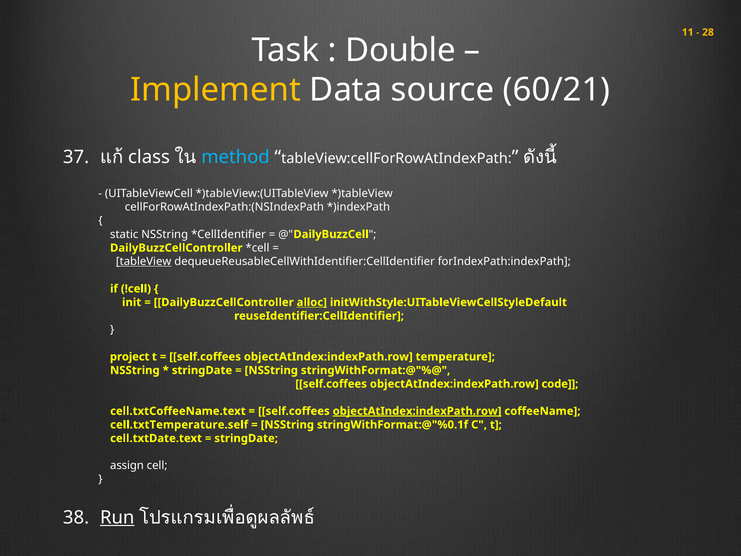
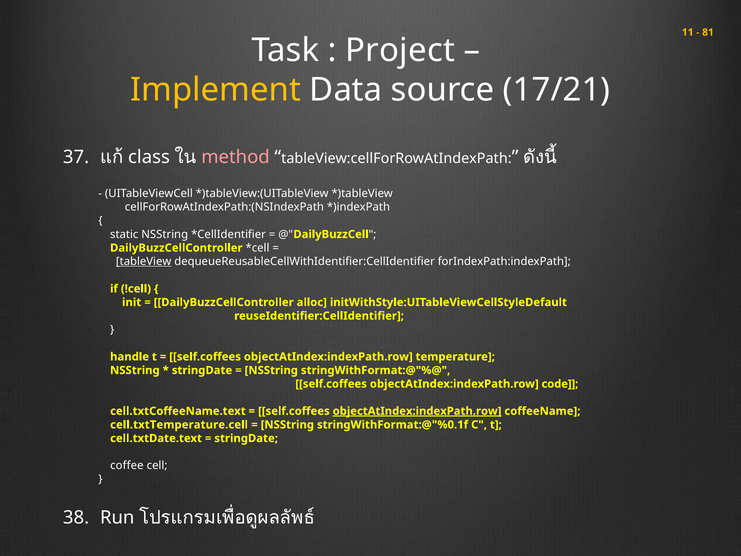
28: 28 -> 81
Double: Double -> Project
60/21: 60/21 -> 17/21
method colour: light blue -> pink
alloc underline: present -> none
project: project -> handle
cell.txtTemperature.self: cell.txtTemperature.self -> cell.txtTemperature.cell
assign: assign -> coffee
Run underline: present -> none
